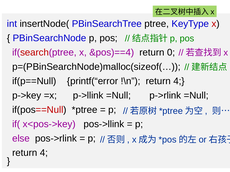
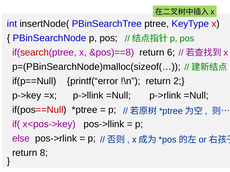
&pos)==4: &pos)==4 -> &pos)==8
0: 0 -> 6
!\n return 4: 4 -> 2
4 at (44, 153): 4 -> 8
